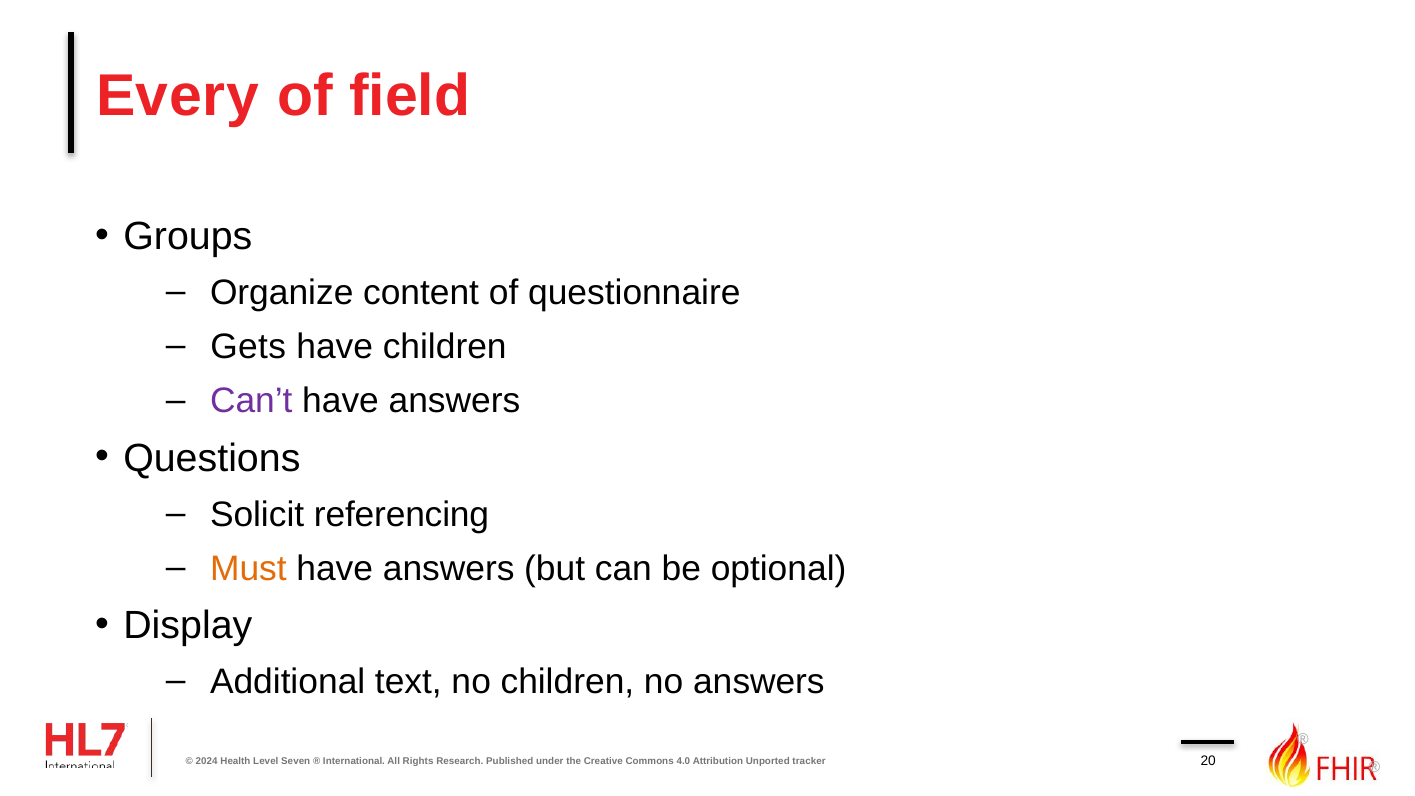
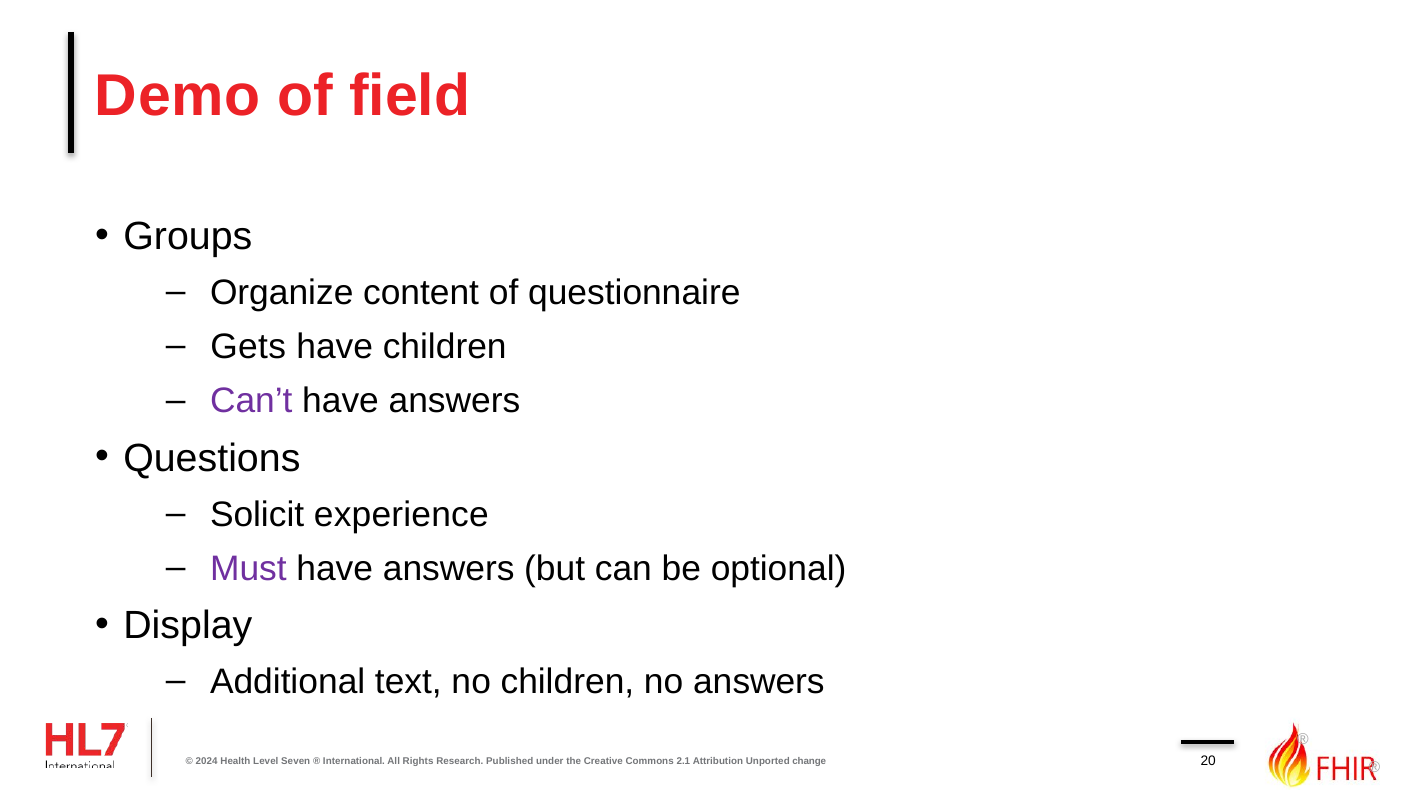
Every: Every -> Demo
referencing: referencing -> experience
Must colour: orange -> purple
4.0: 4.0 -> 2.1
tracker: tracker -> change
